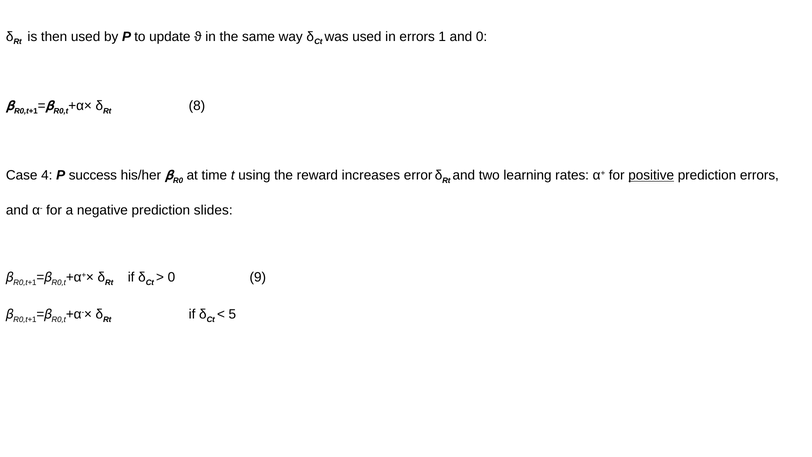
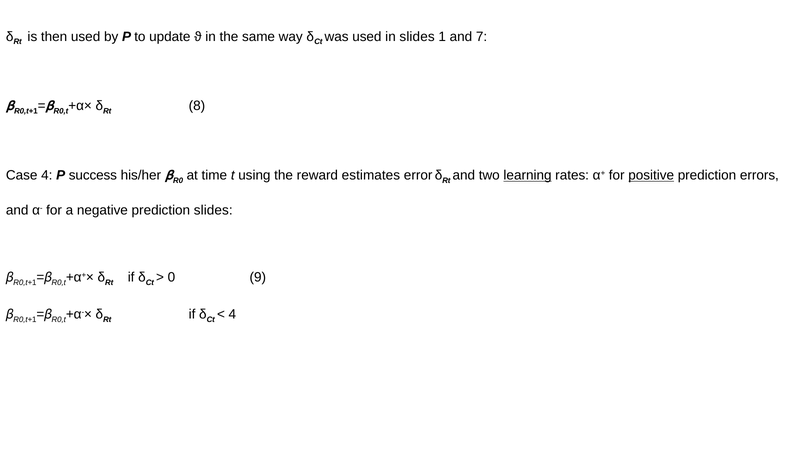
in errors: errors -> slides
and 0: 0 -> 7
increases: increases -> estimates
learning underline: none -> present
5 at (232, 314): 5 -> 4
